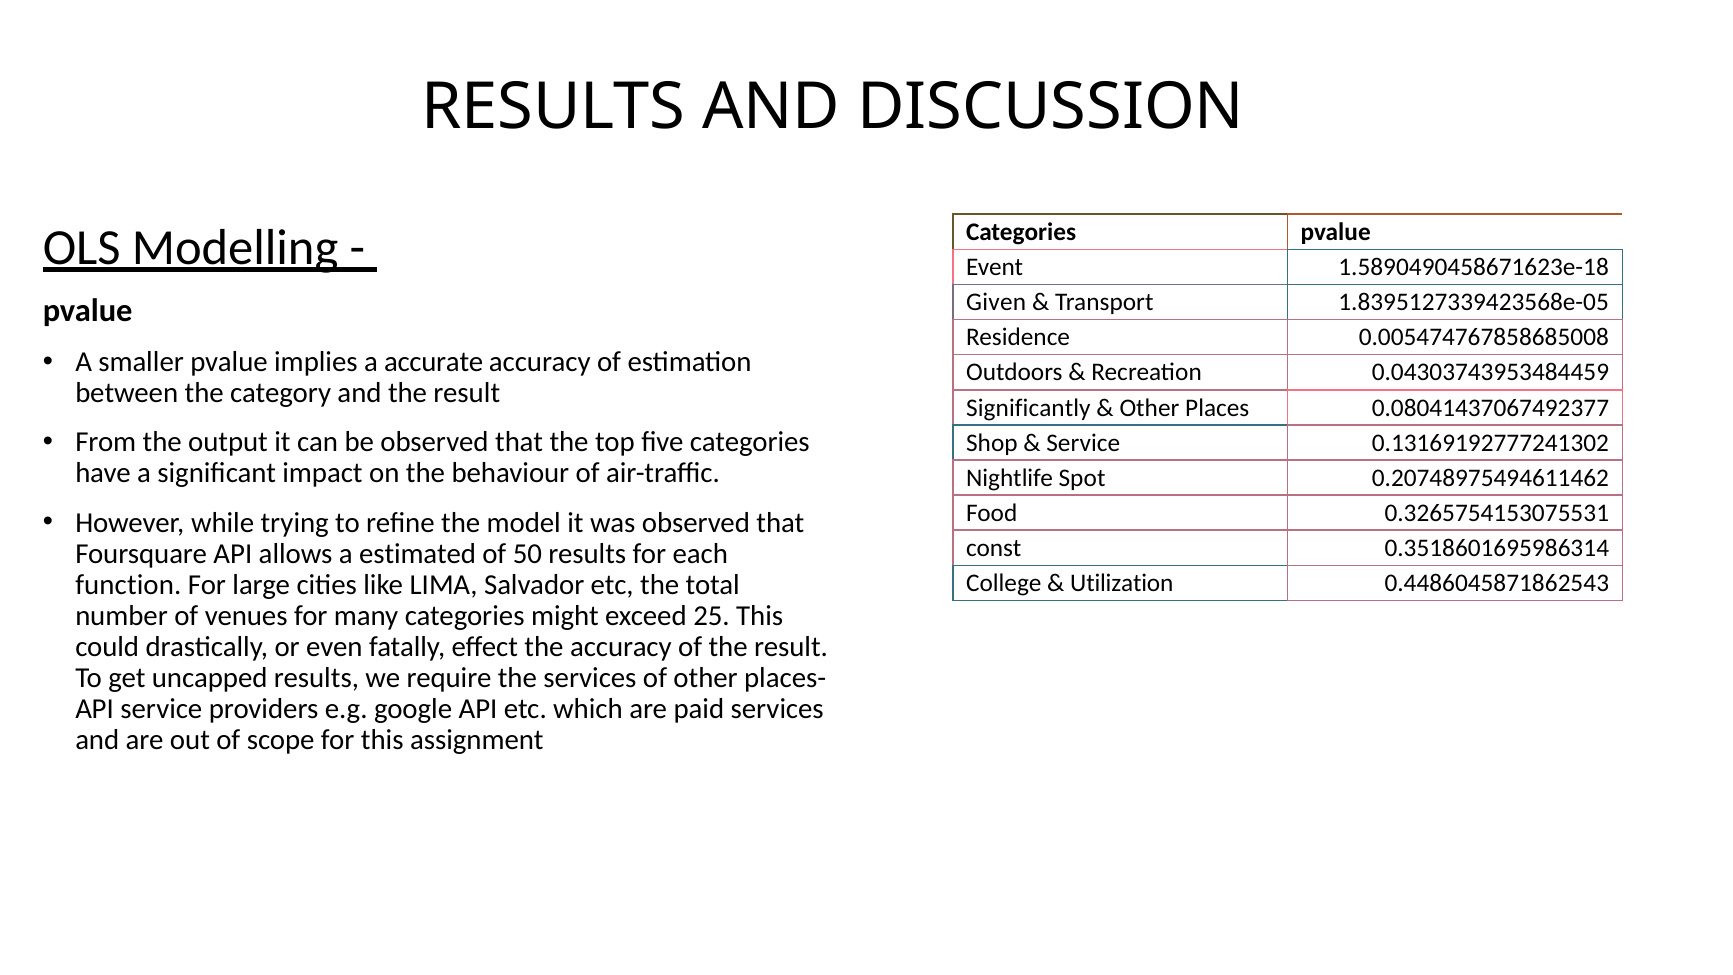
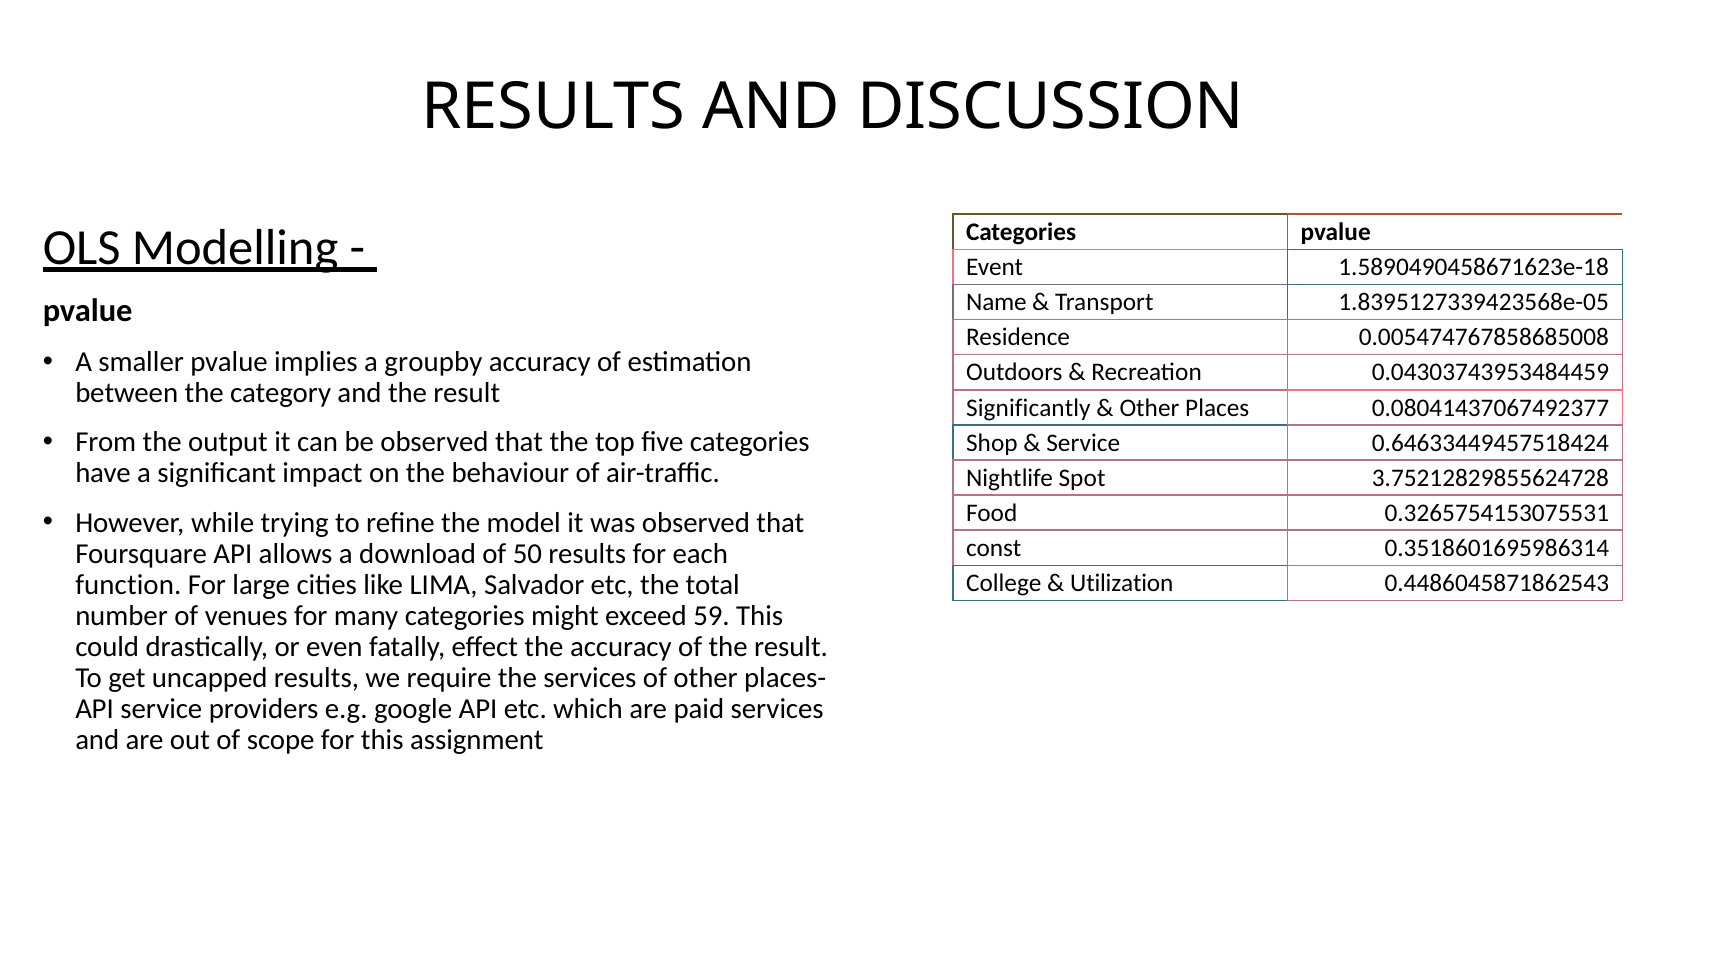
Given: Given -> Name
accurate: accurate -> groupby
0.13169192777241302: 0.13169192777241302 -> 0.64633449457518424
0.20748975494611462: 0.20748975494611462 -> 3.75212829855624728
estimated: estimated -> download
25: 25 -> 59
